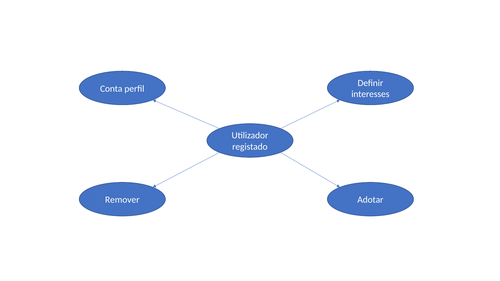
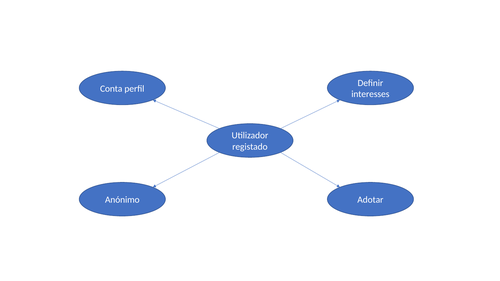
Remover: Remover -> Anónimo
